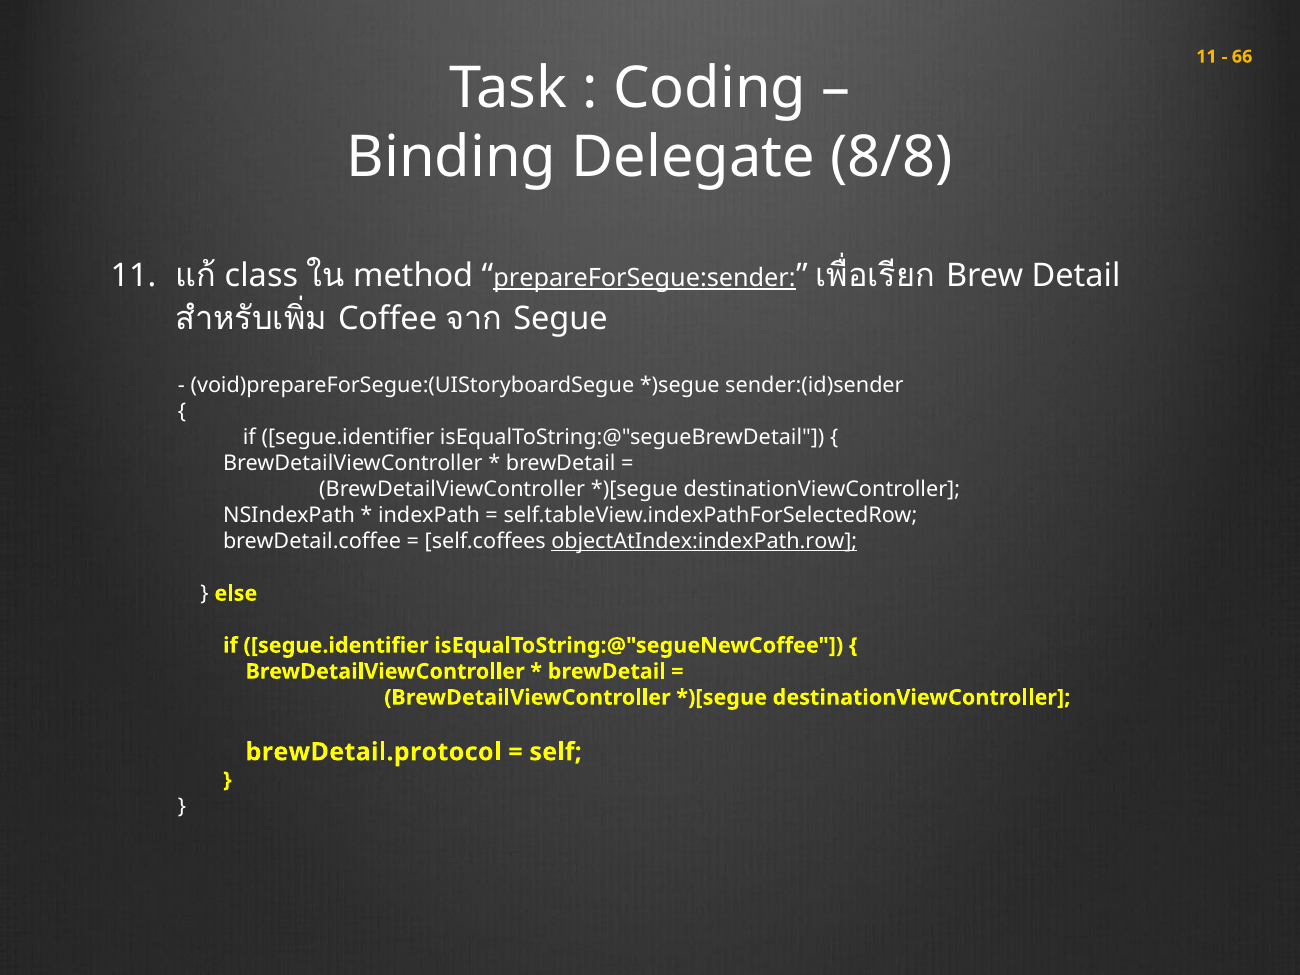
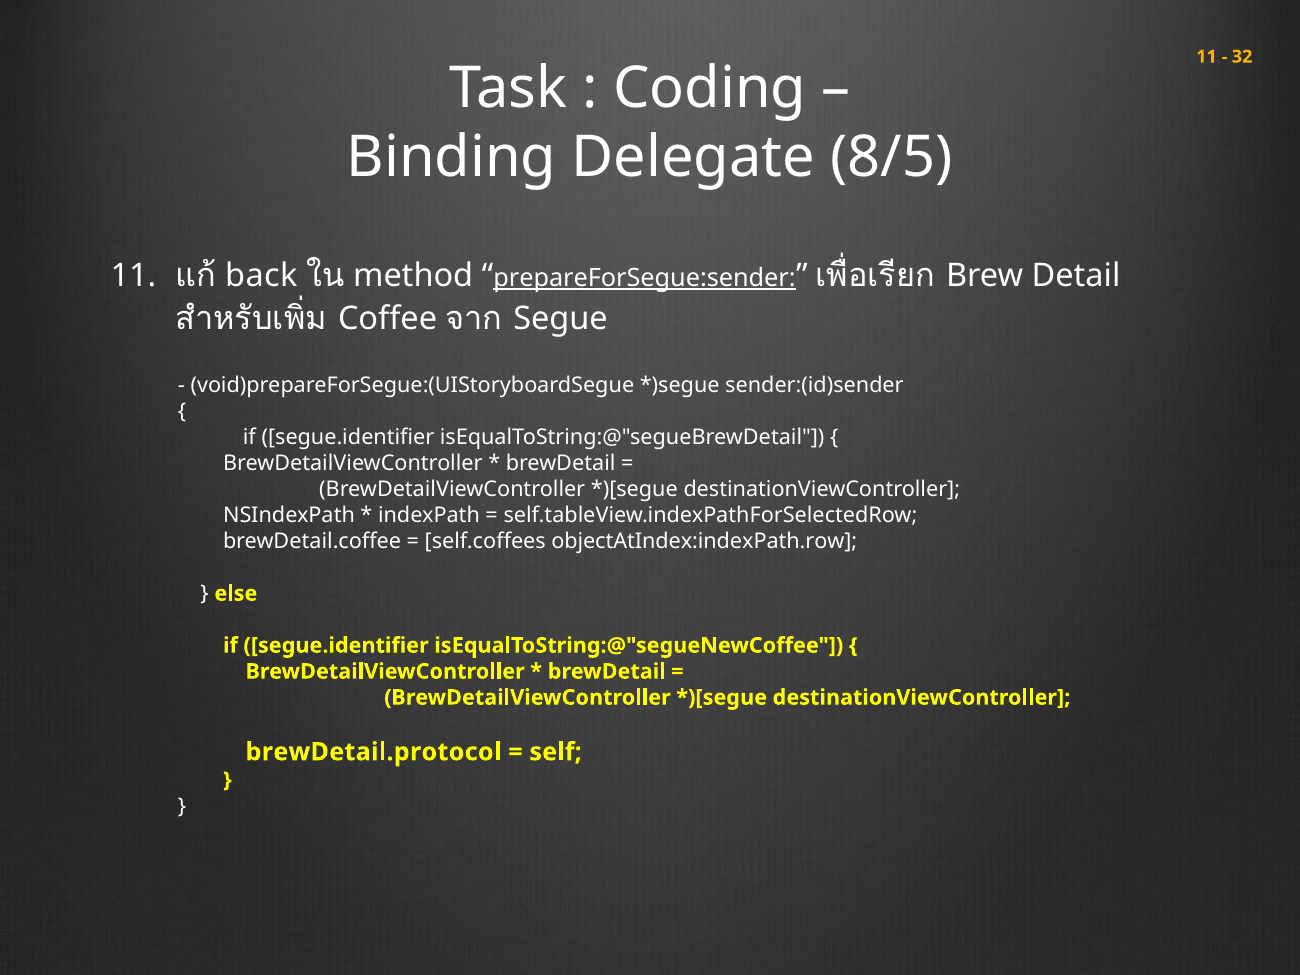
66: 66 -> 32
8/8: 8/8 -> 8/5
class: class -> back
objectAtIndex:indexPath.row underline: present -> none
